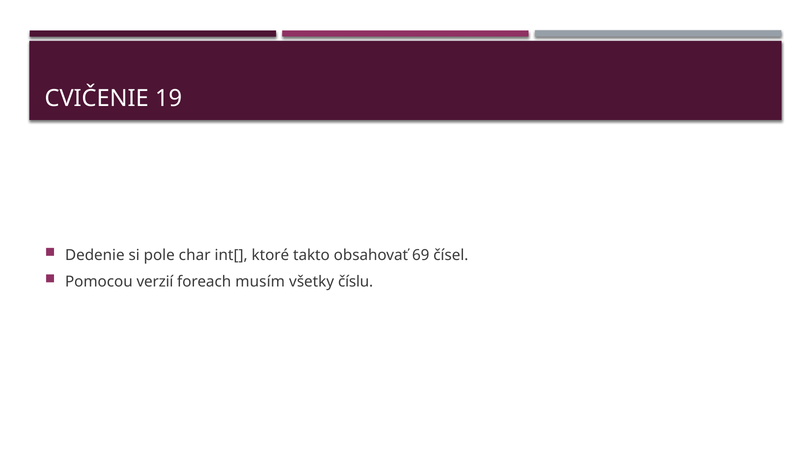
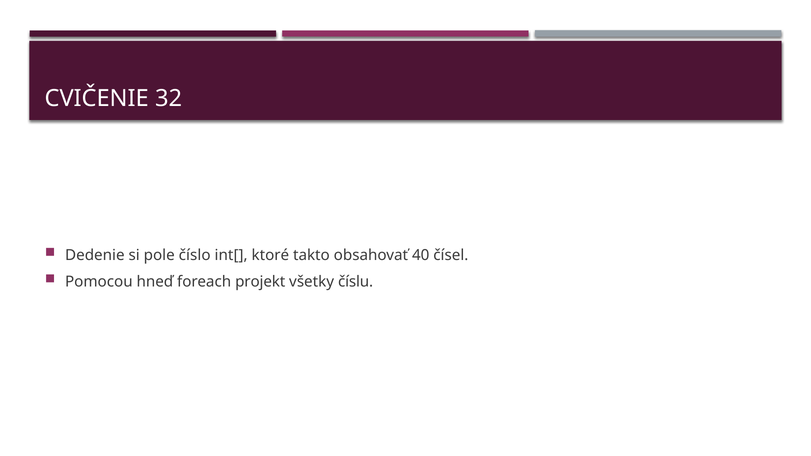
19: 19 -> 32
char: char -> číslo
69: 69 -> 40
verzií: verzií -> hneď
musím: musím -> projekt
